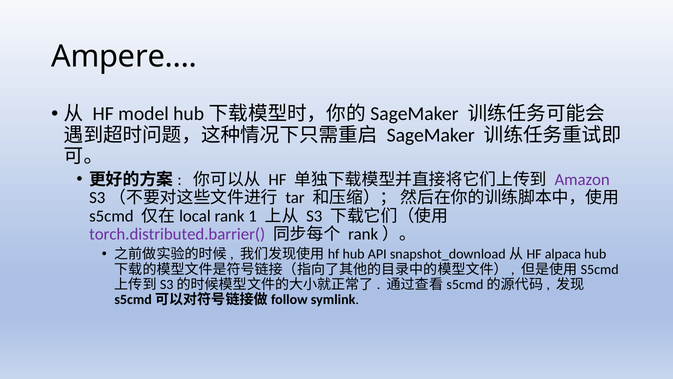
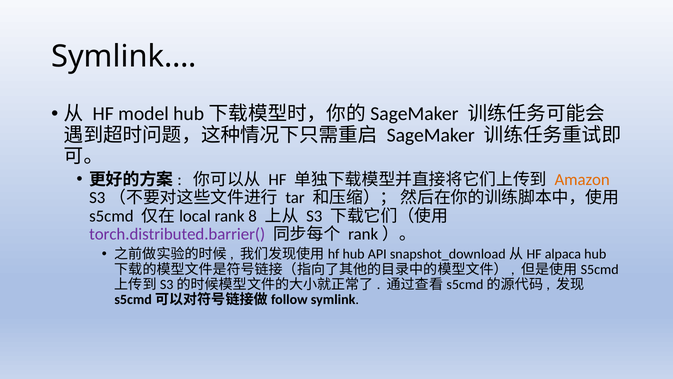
Ampere…: Ampere… -> Symlink…
Amazon colour: purple -> orange
1: 1 -> 8
